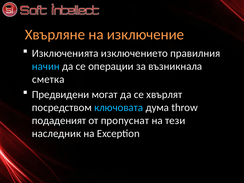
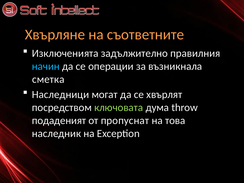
изключение: изключение -> съответните
изключението: изключението -> задължително
Предвидени: Предвидени -> Наследници
ключовата colour: light blue -> light green
тези: тези -> това
